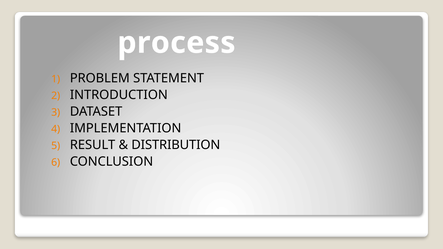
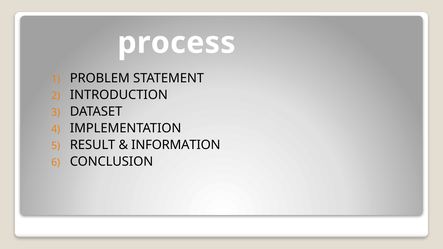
DISTRIBUTION: DISTRIBUTION -> INFORMATION
